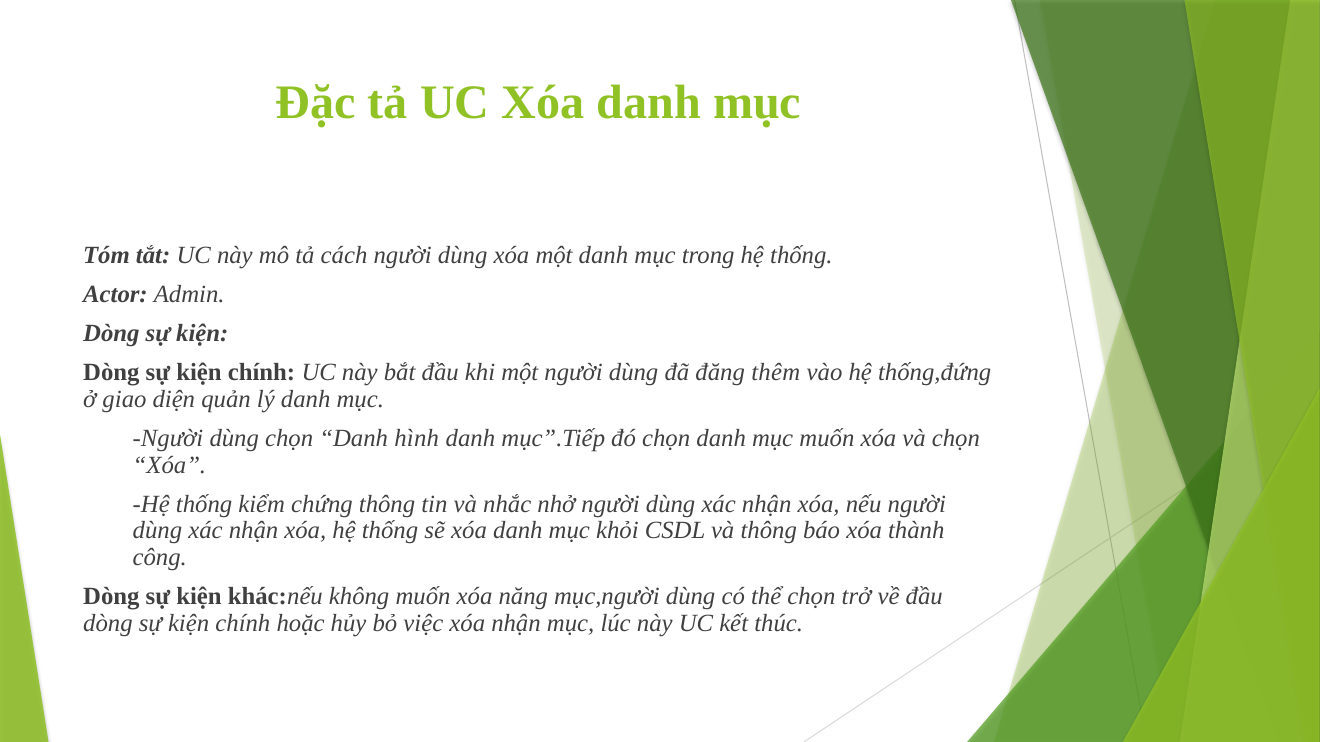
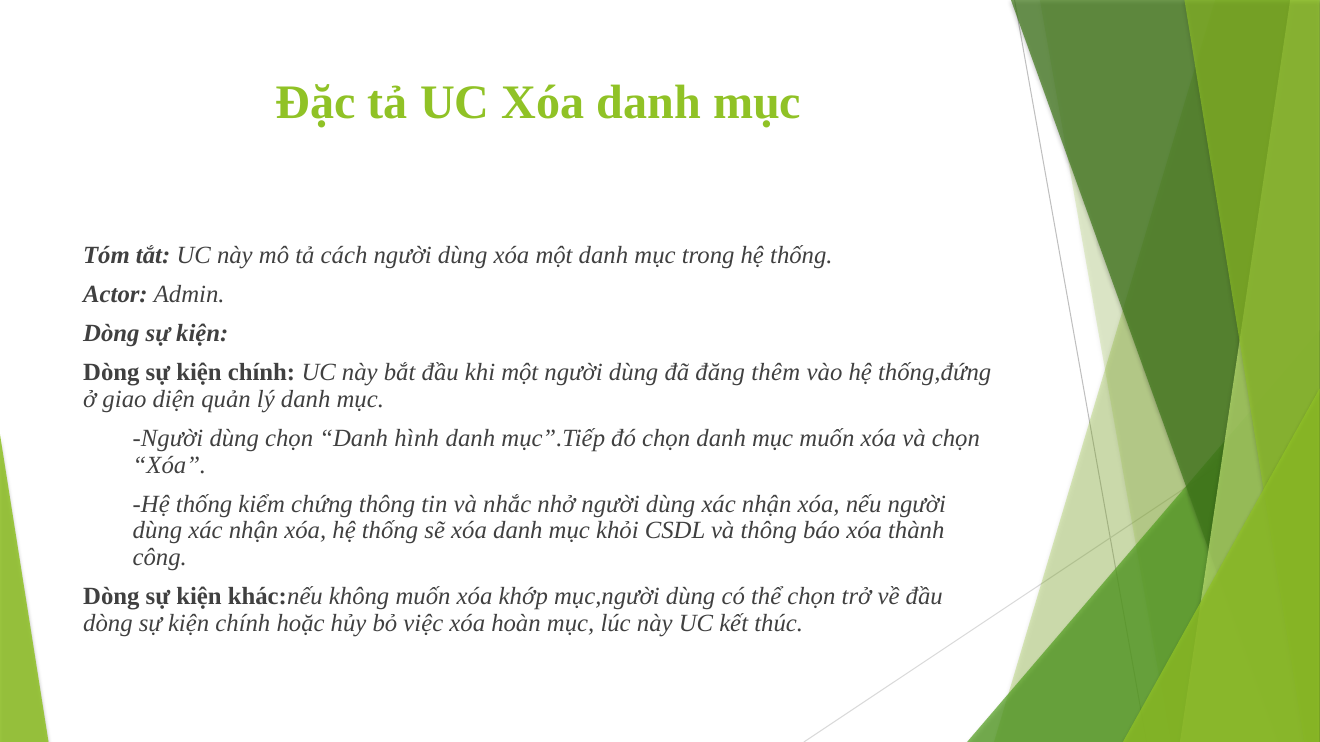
năng: năng -> khớp
xóa nhận: nhận -> hoàn
